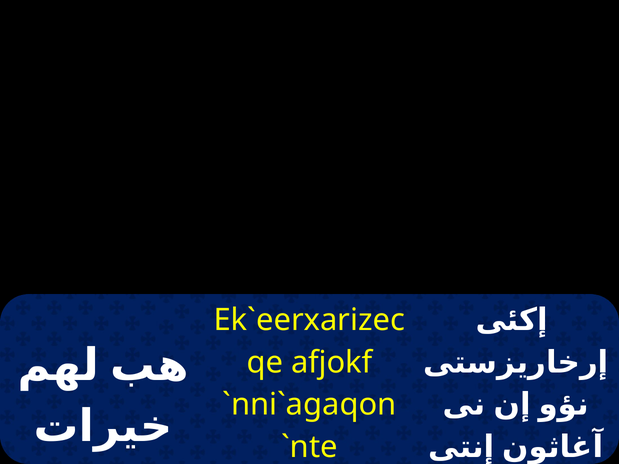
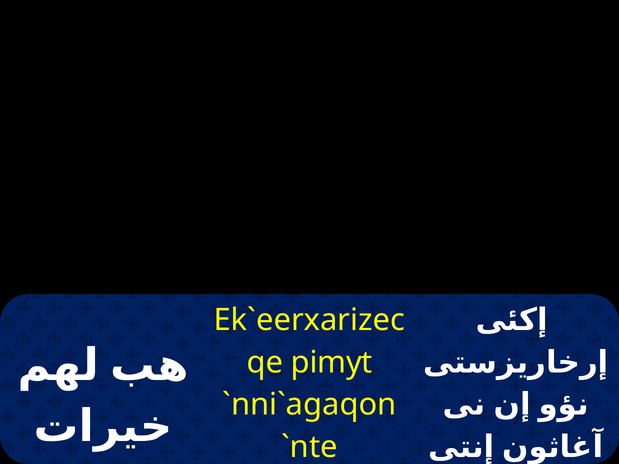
afjokf: afjokf -> pimyt
